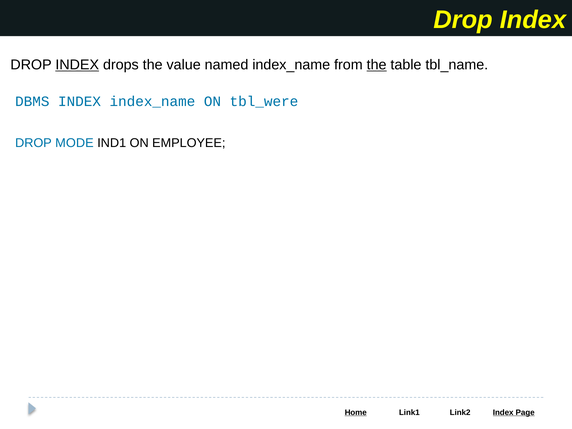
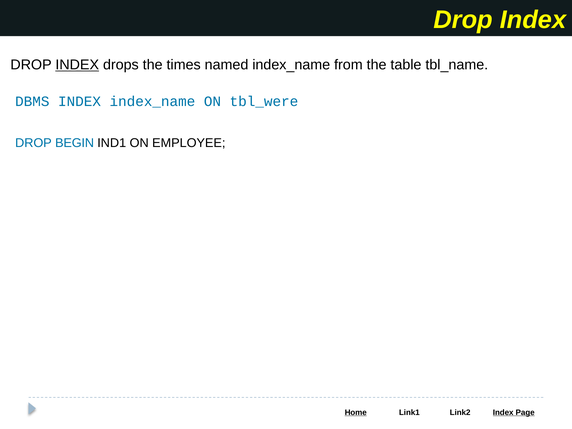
value: value -> times
the at (377, 65) underline: present -> none
MODE: MODE -> BEGIN
